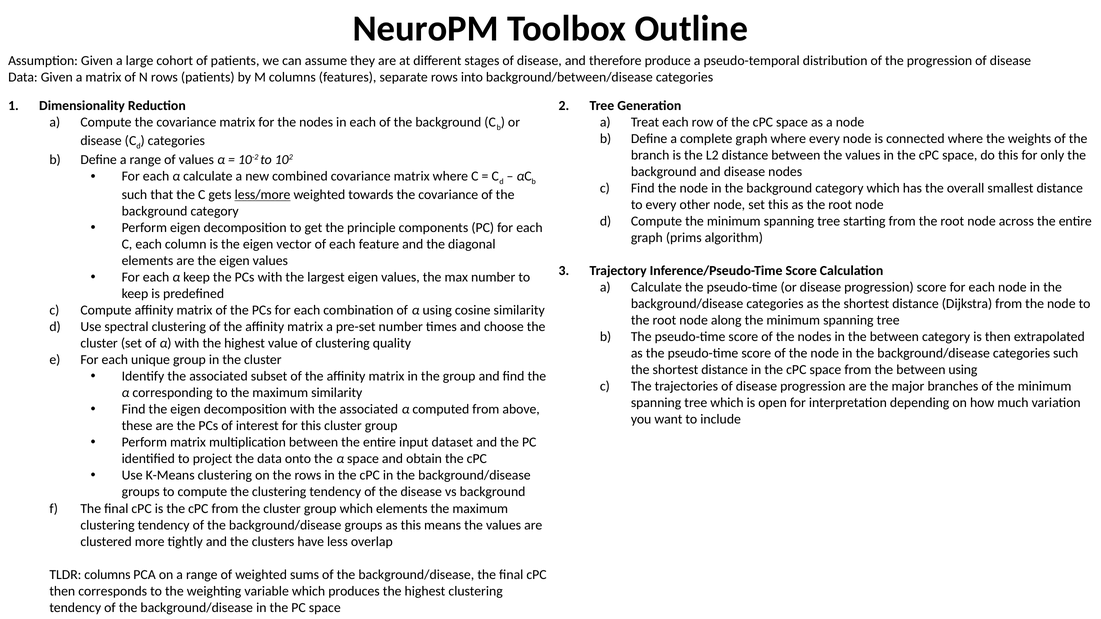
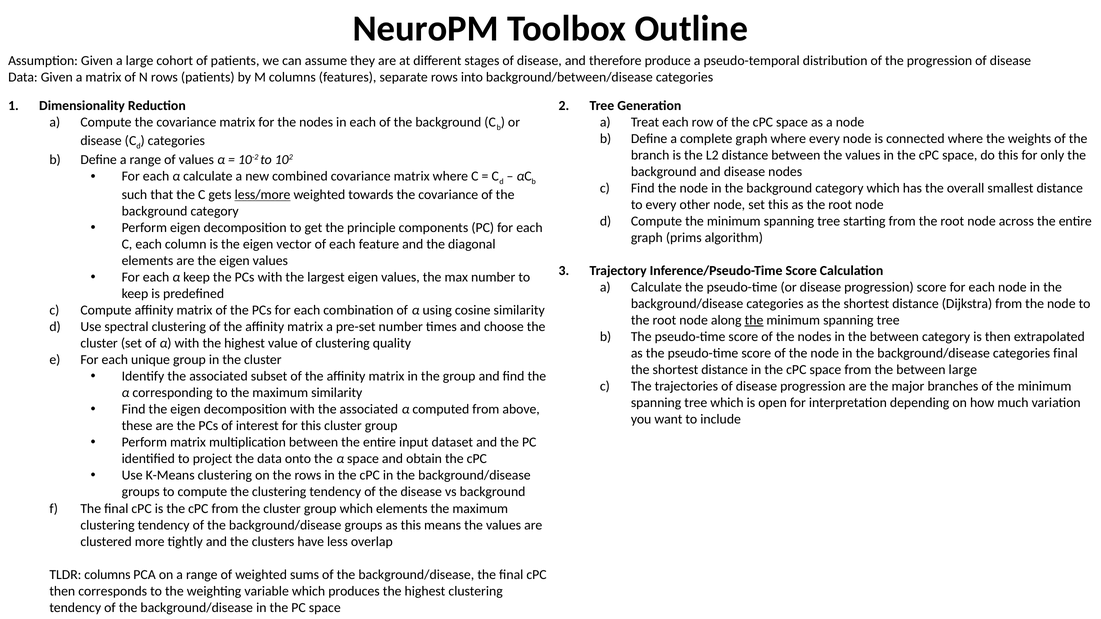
the at (754, 320) underline: none -> present
categories such: such -> final
between using: using -> large
